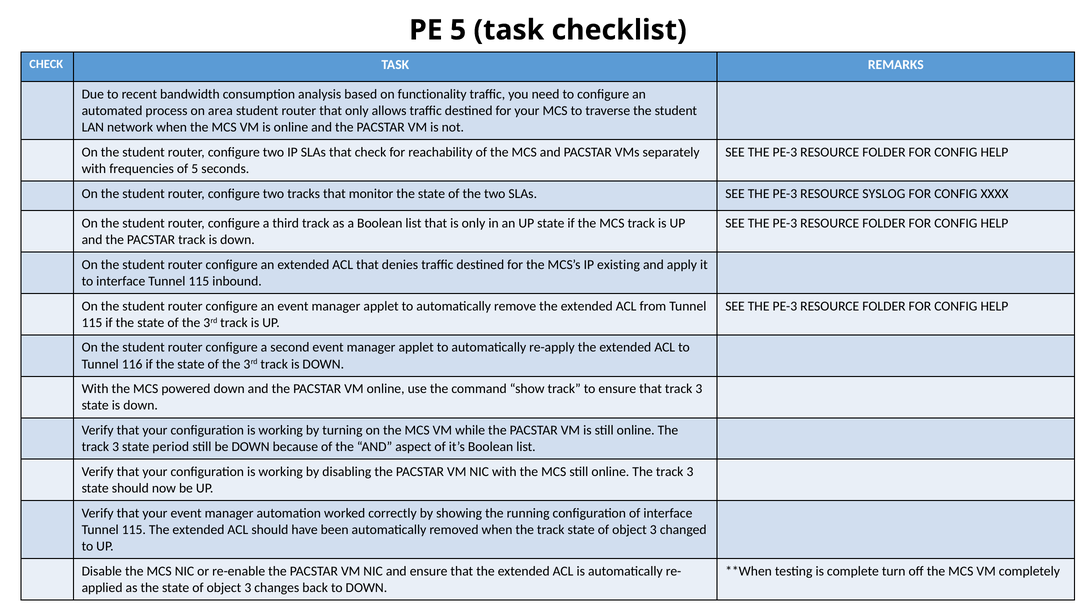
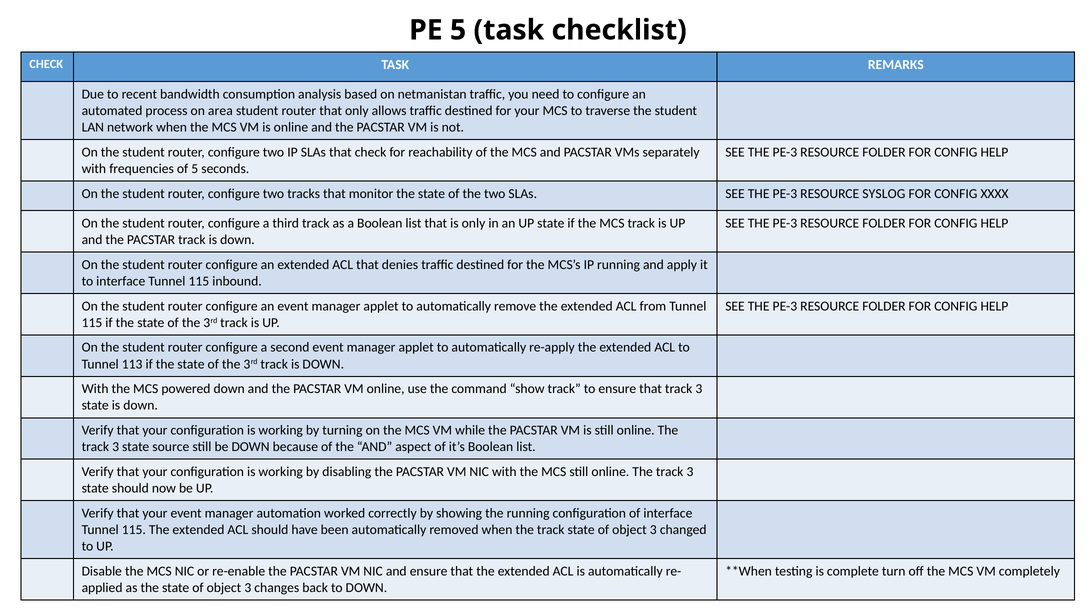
functionality: functionality -> netmanistan
IP existing: existing -> running
116: 116 -> 113
period: period -> source
